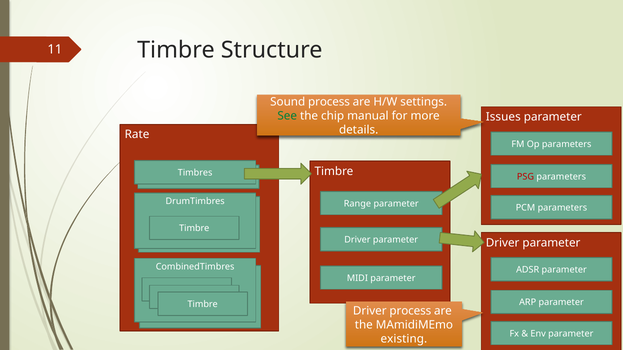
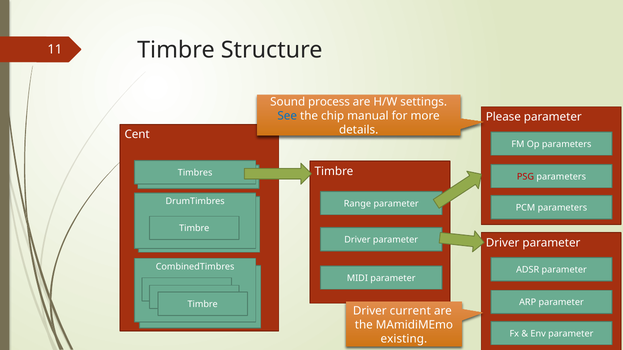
See colour: green -> blue
Issues: Issues -> Please
Rate: Rate -> Cent
Driver process: process -> current
